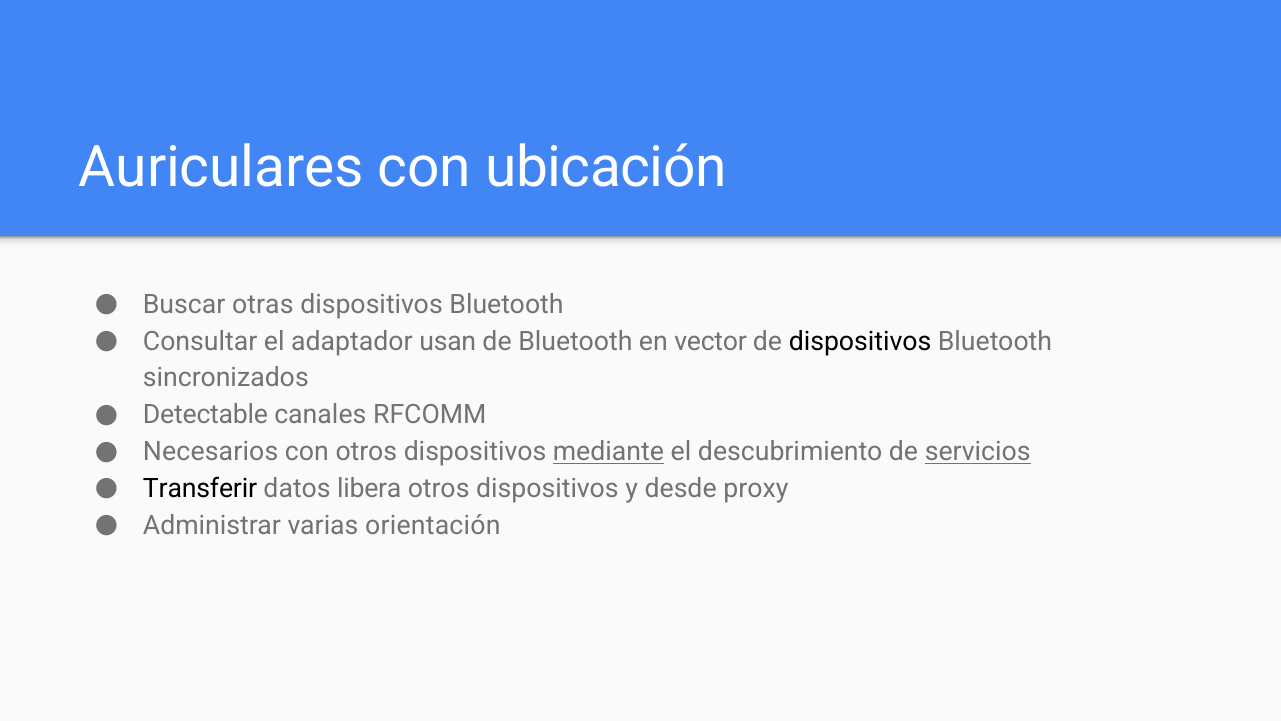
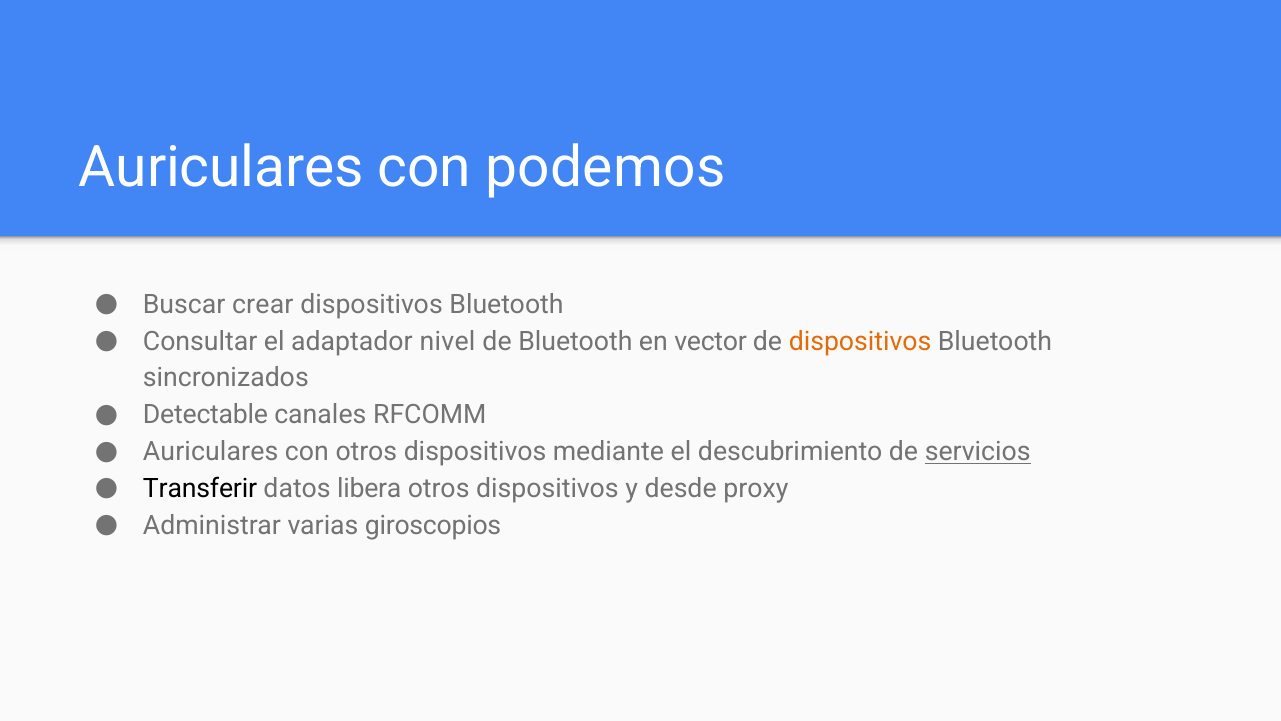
ubicación: ubicación -> podemos
otras: otras -> crear
usan: usan -> nivel
dispositivos at (860, 341) colour: black -> orange
Necesarios at (211, 452): Necesarios -> Auriculares
mediante underline: present -> none
orientación: orientación -> giroscopios
